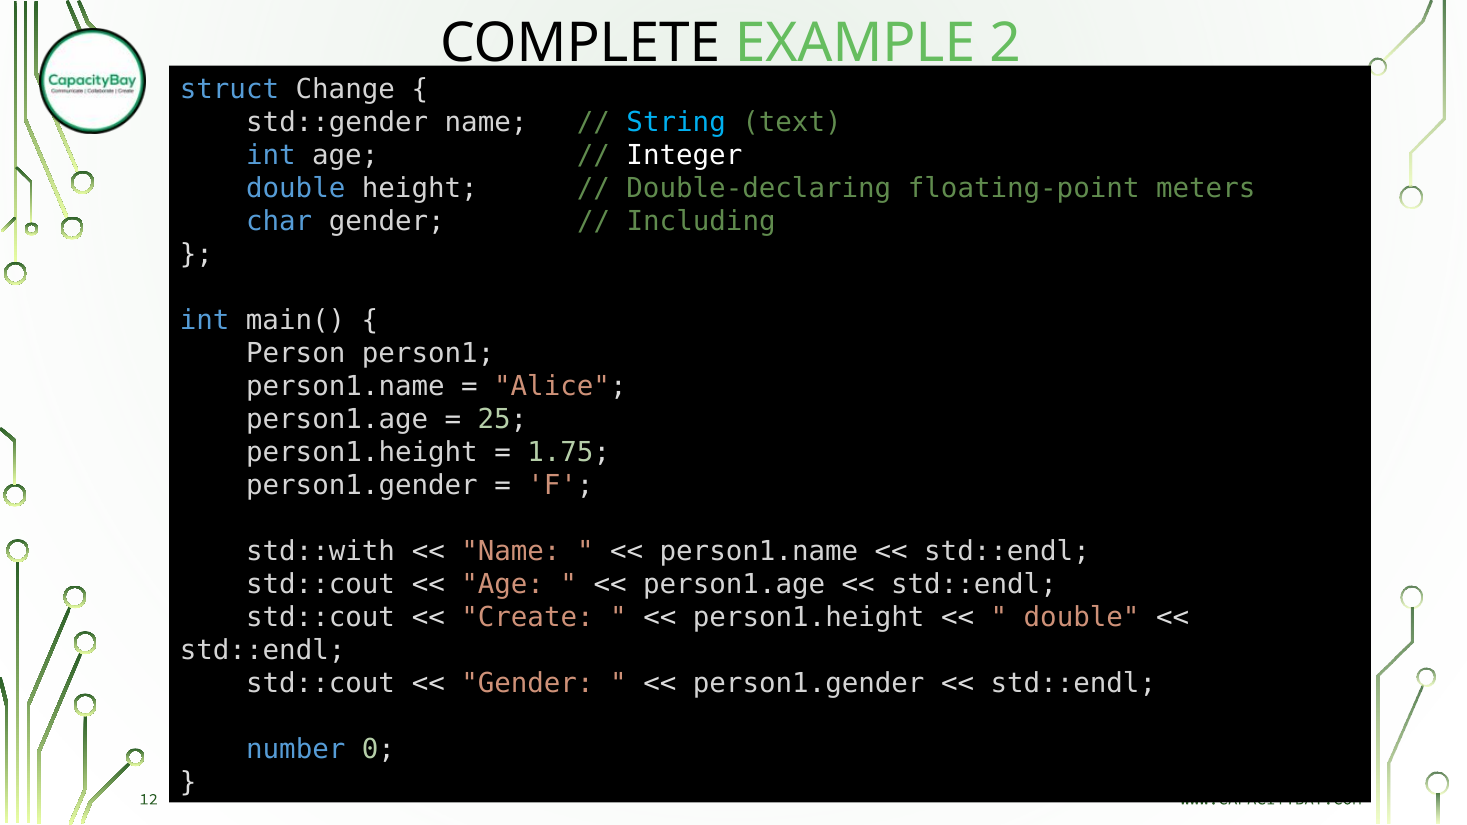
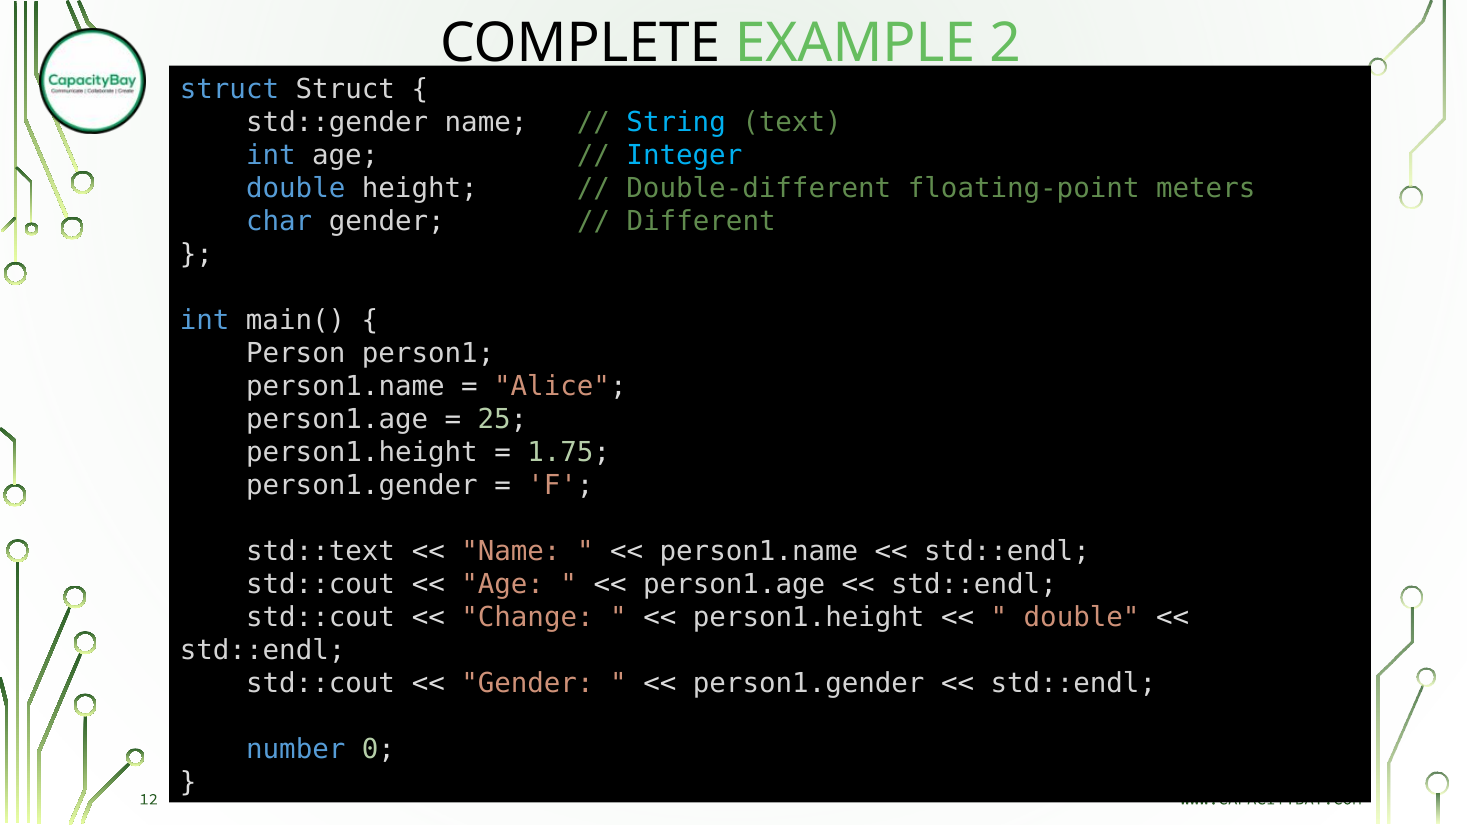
struct Change: Change -> Struct
Integer colour: white -> light blue
Double-declaring: Double-declaring -> Double-different
Including: Including -> Different
std::with: std::with -> std::text
Create: Create -> Change
